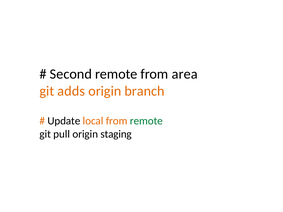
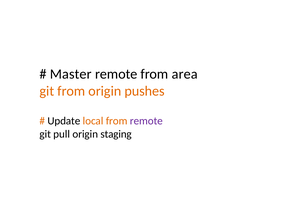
Second: Second -> Master
git adds: adds -> from
branch: branch -> pushes
remote at (146, 121) colour: green -> purple
